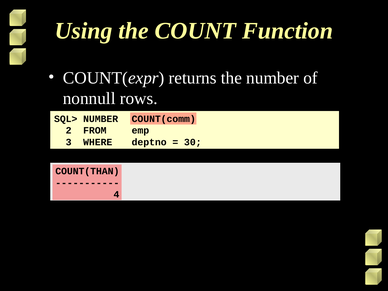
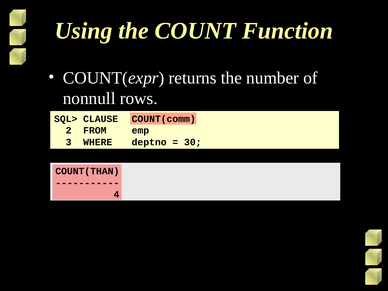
SQL> NUMBER: NUMBER -> CLAUSE
